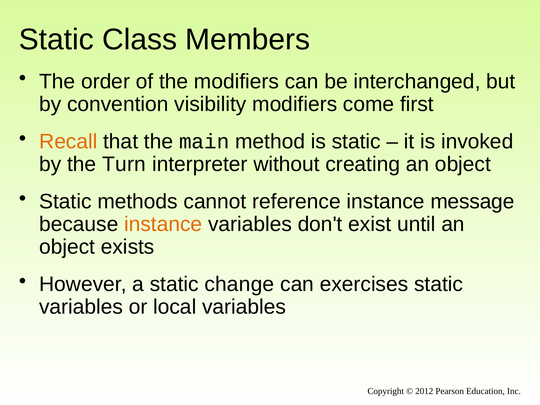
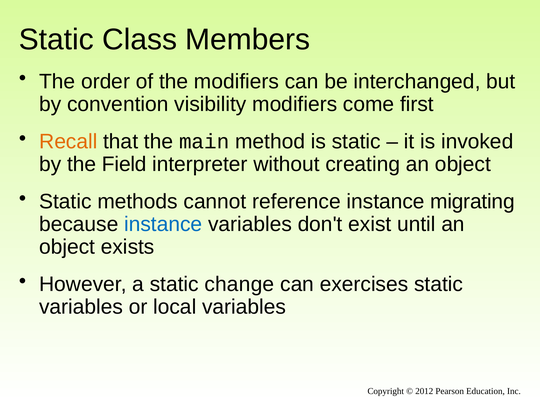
Turn: Turn -> Field
message: message -> migrating
instance at (163, 224) colour: orange -> blue
